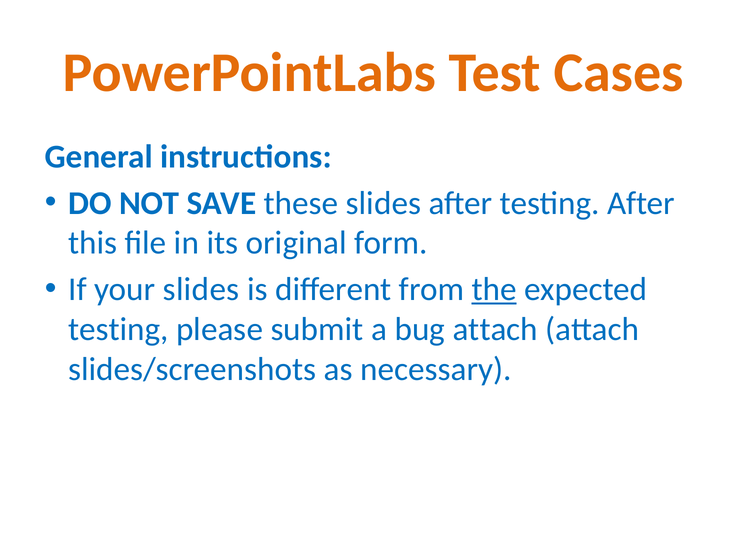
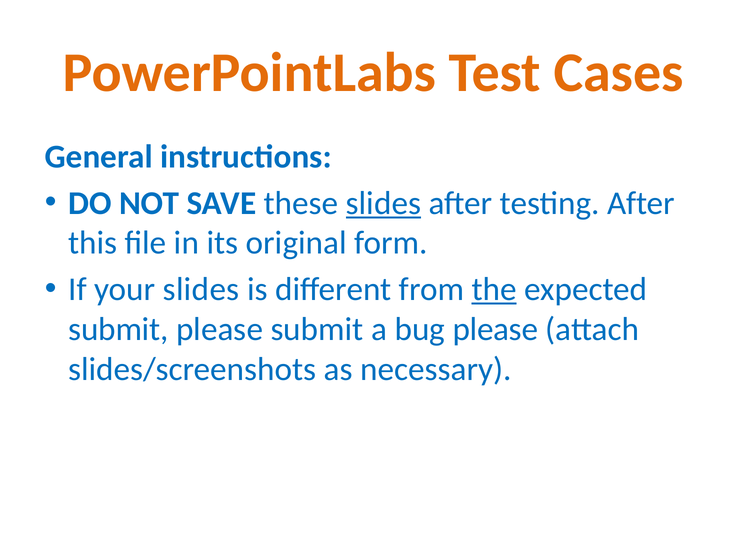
slides at (383, 203) underline: none -> present
testing at (118, 329): testing -> submit
bug attach: attach -> please
